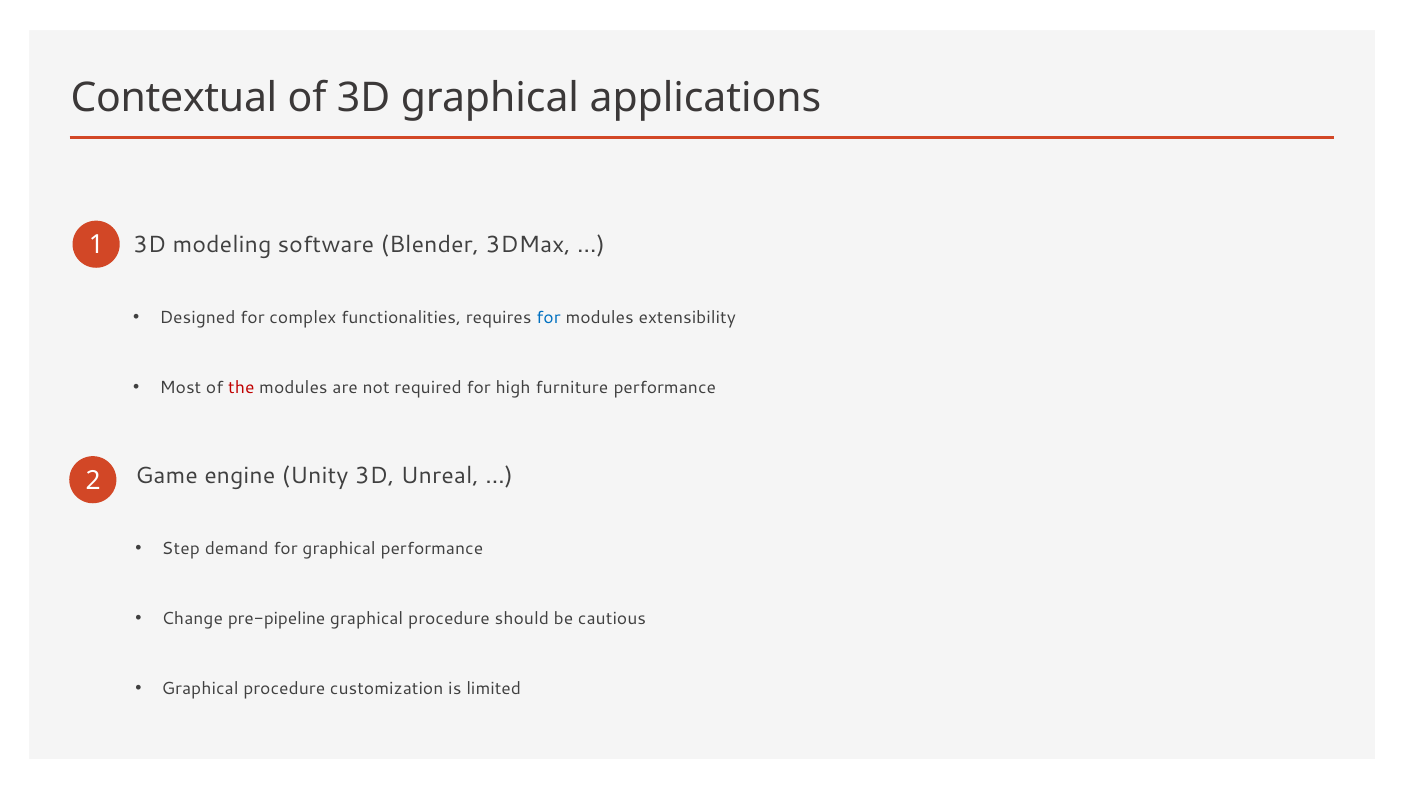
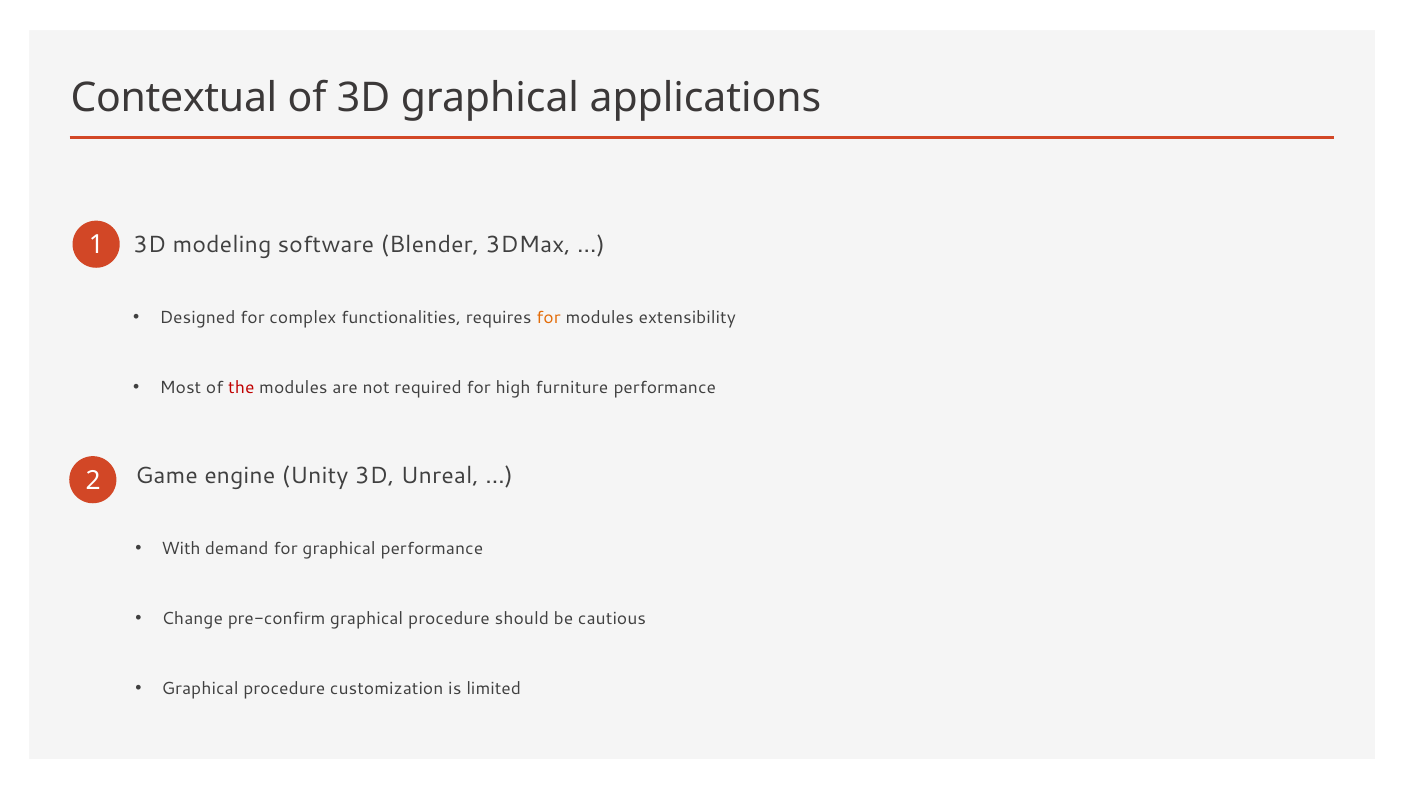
for at (549, 318) colour: blue -> orange
Step: Step -> With
pre-pipeline: pre-pipeline -> pre-confirm
